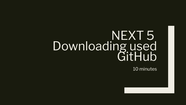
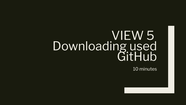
NEXT: NEXT -> VIEW
